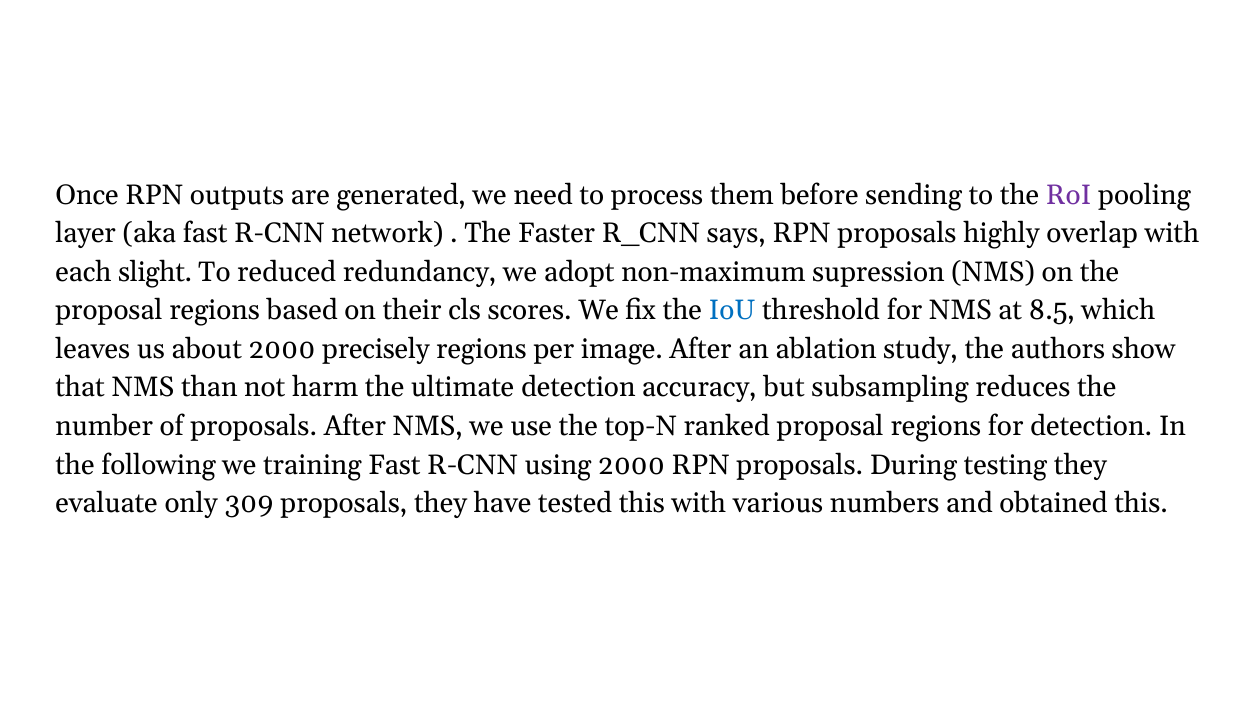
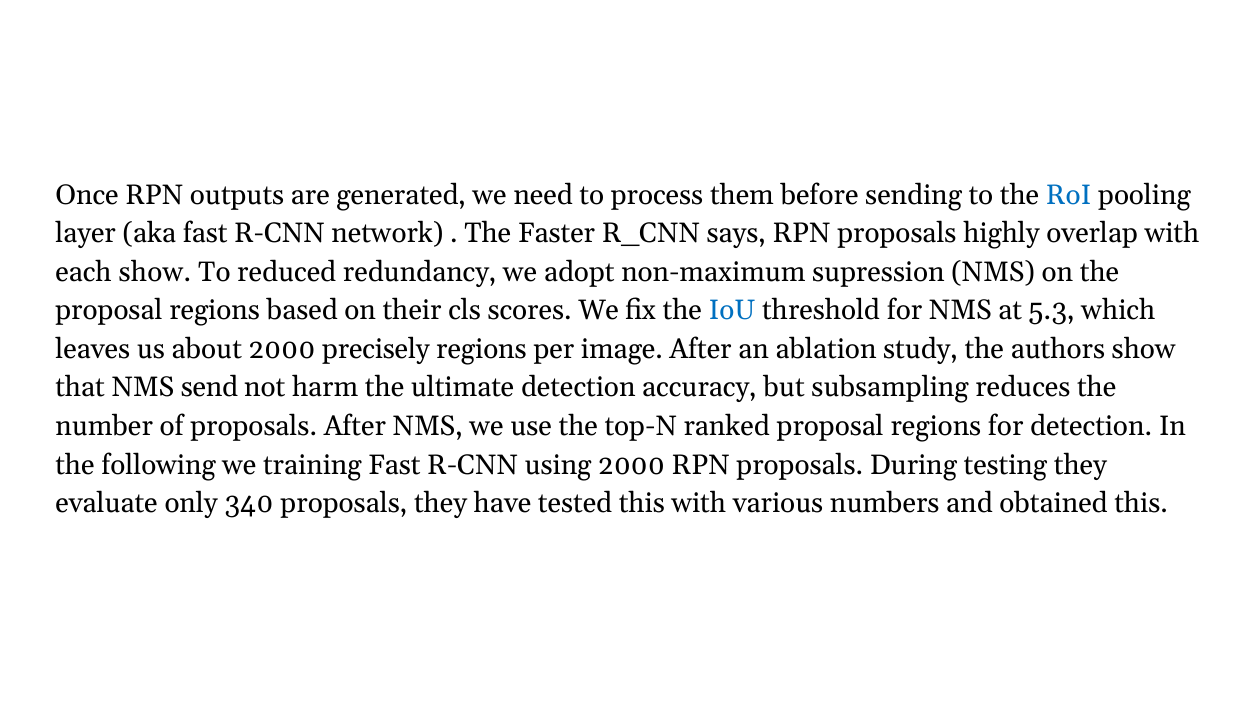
RoI colour: purple -> blue
each slight: slight -> show
8.5: 8.5 -> 5.3
than: than -> send
309: 309 -> 340
